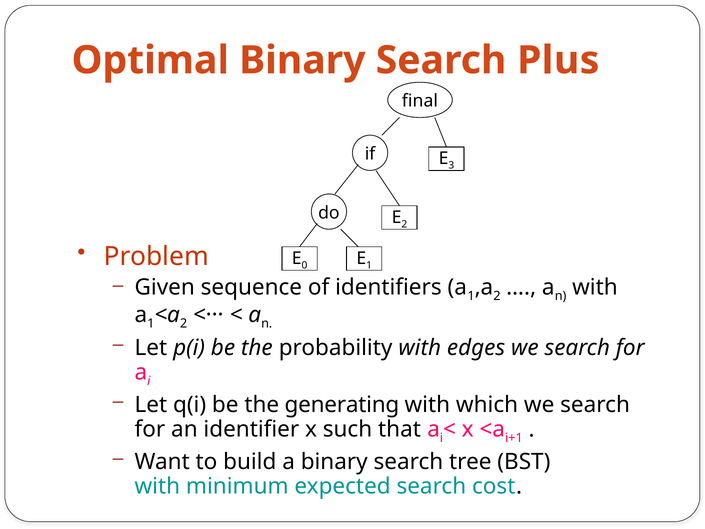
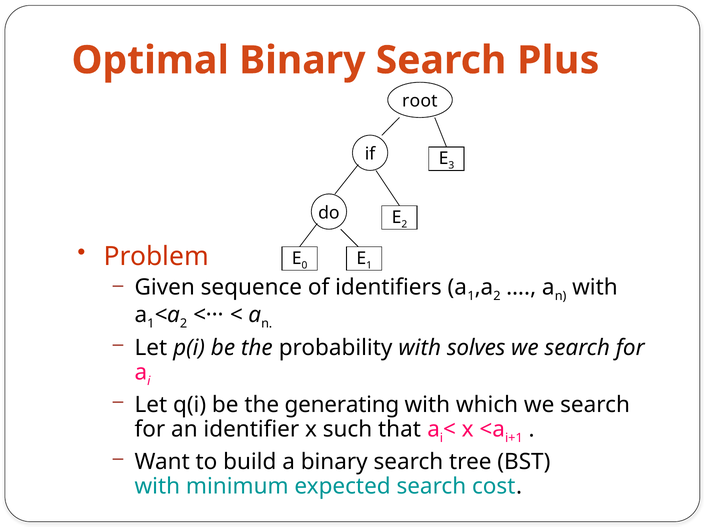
final: final -> root
edges: edges -> solves
